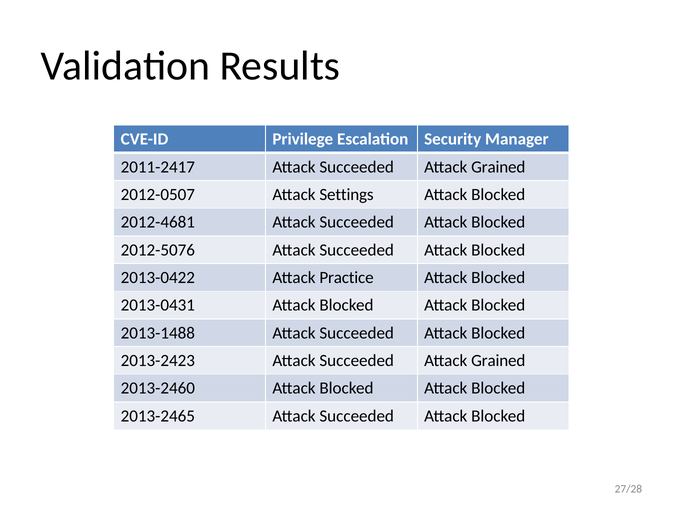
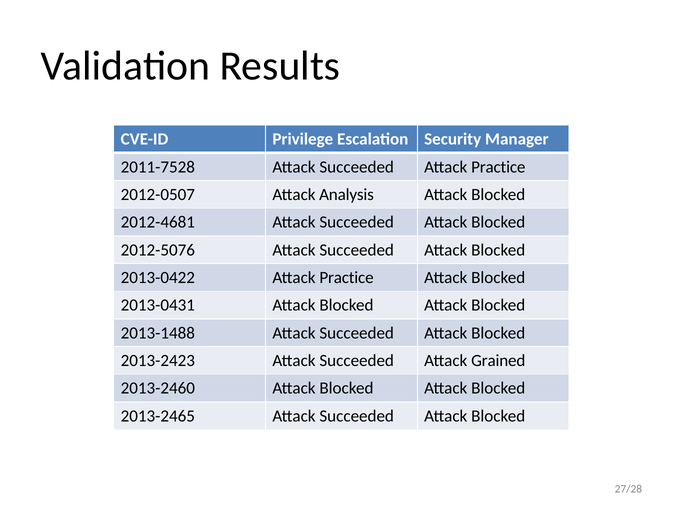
2011-2417: 2011-2417 -> 2011-7528
Grained at (498, 167): Grained -> Practice
Settings: Settings -> Analysis
